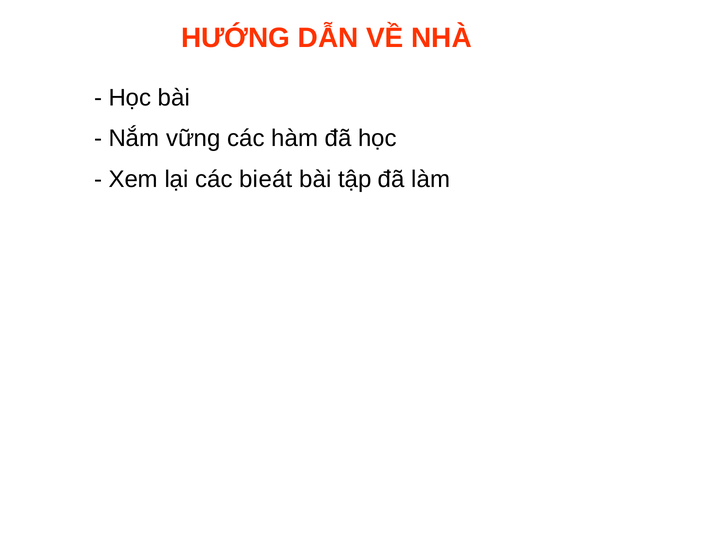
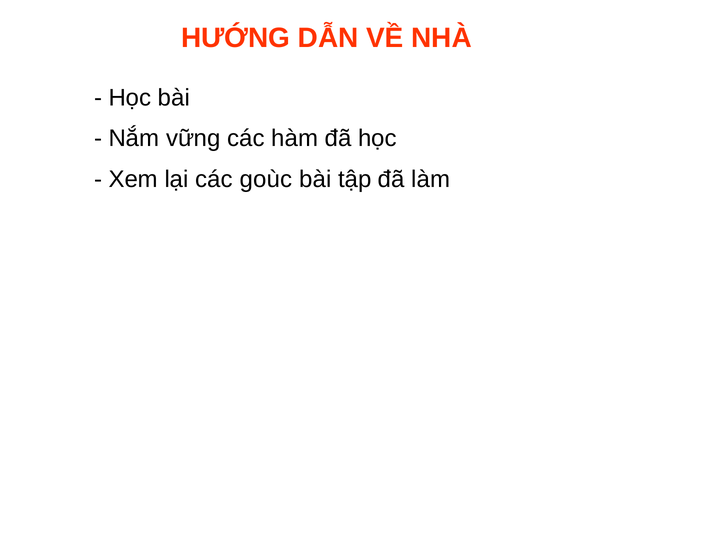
bieát: bieát -> goùc
